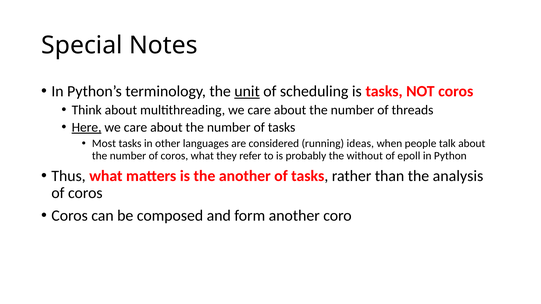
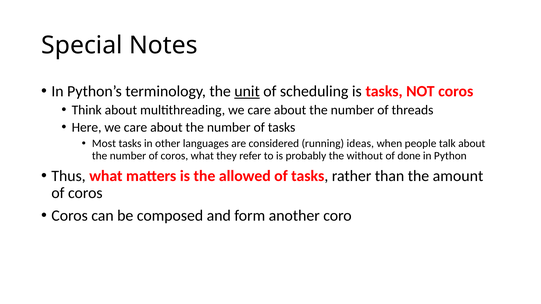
Here underline: present -> none
epoll: epoll -> done
the another: another -> allowed
analysis: analysis -> amount
